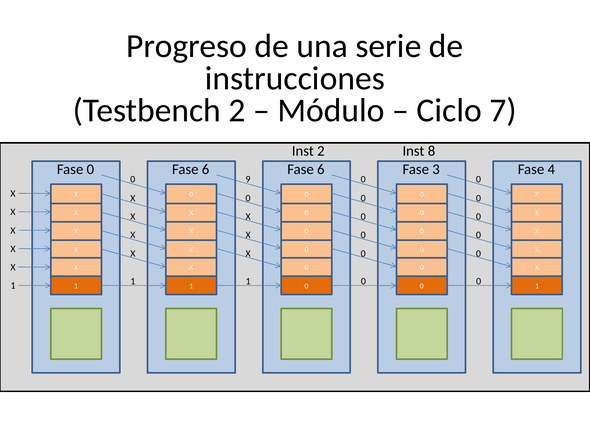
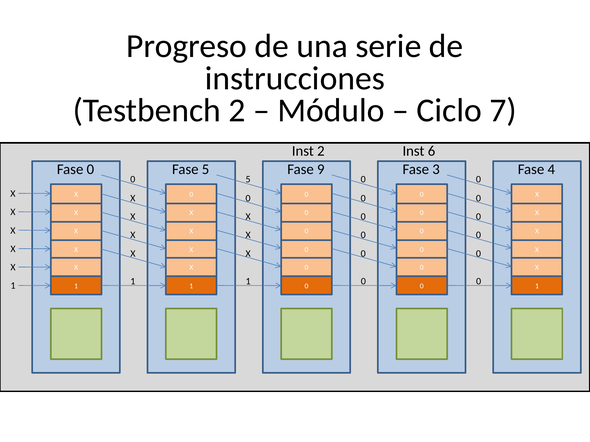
8: 8 -> 6
0 Fase 6: 6 -> 5
6 at (321, 169): 6 -> 9
0 9: 9 -> 5
